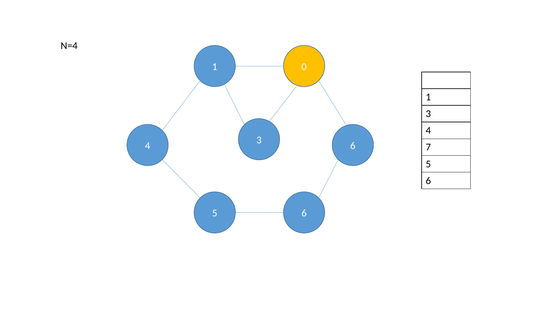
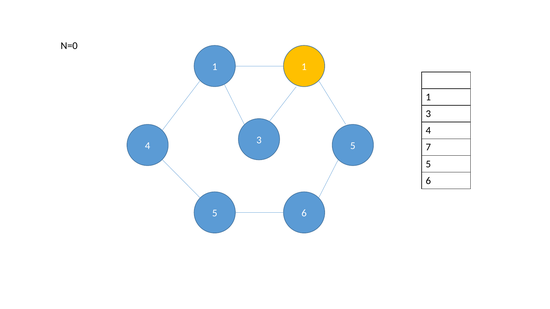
N=4: N=4 -> N=0
1 0: 0 -> 1
4 6: 6 -> 5
